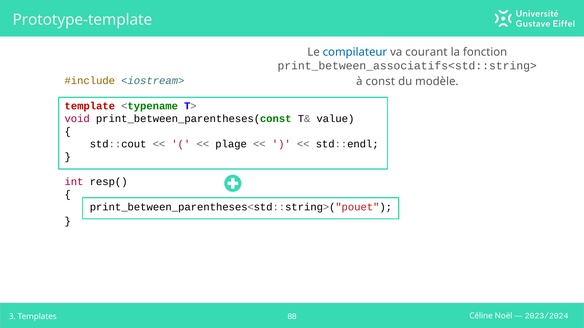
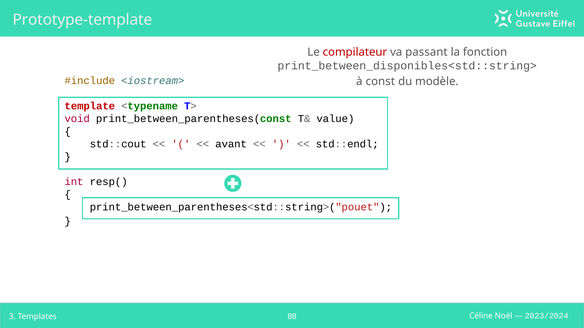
compilateur colour: blue -> red
courant: courant -> passant
print_between_associatifs<std::string>: print_between_associatifs<std::string> -> print_between_disponibles<std::string>
plage: plage -> avant
